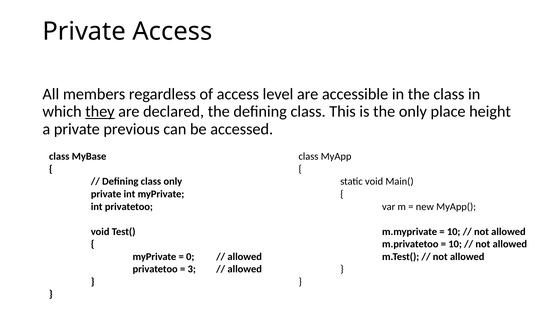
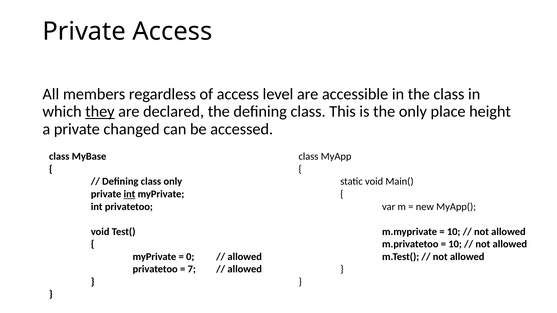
previous: previous -> changed
int at (129, 194) underline: none -> present
3: 3 -> 7
